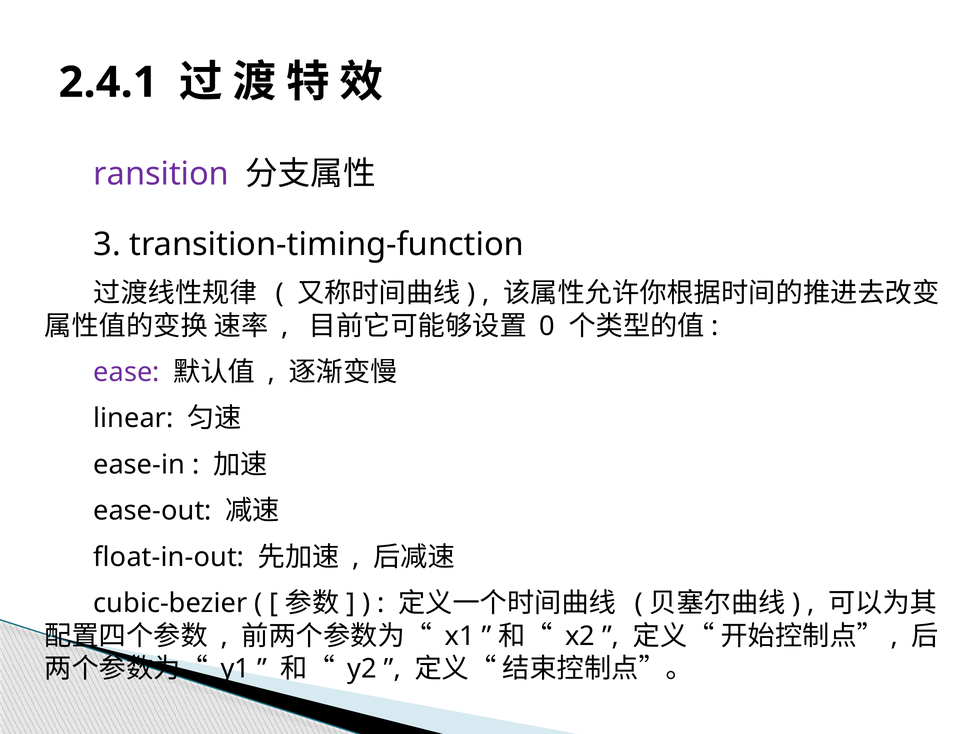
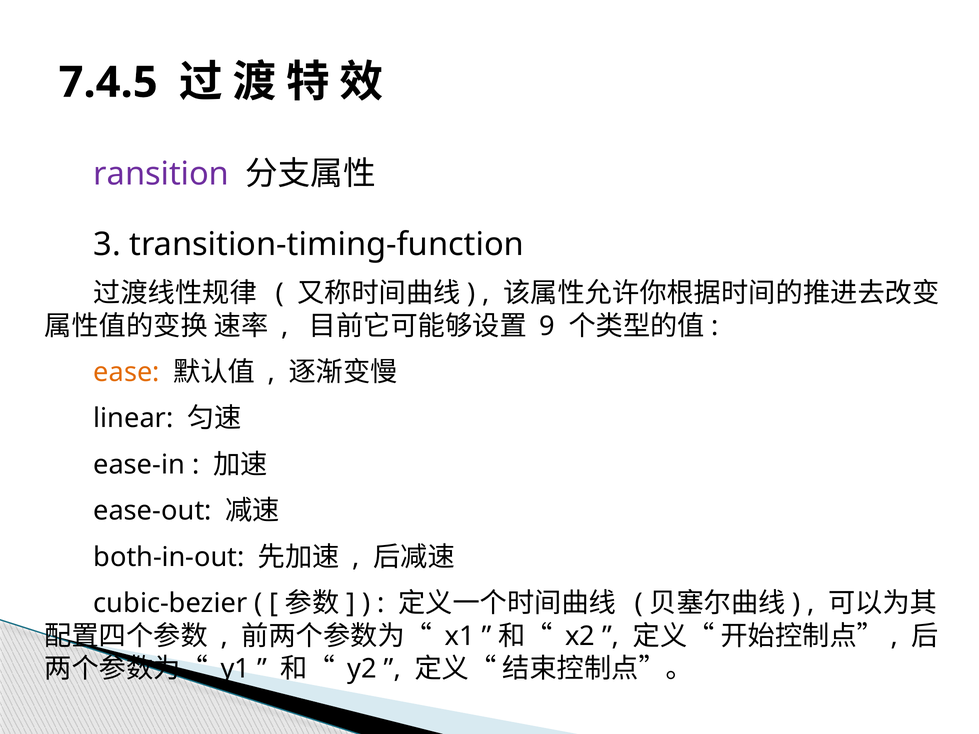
2.4.1: 2.4.1 -> 7.4.5
0: 0 -> 9
ease colour: purple -> orange
float-in-out: float-in-out -> both-in-out
